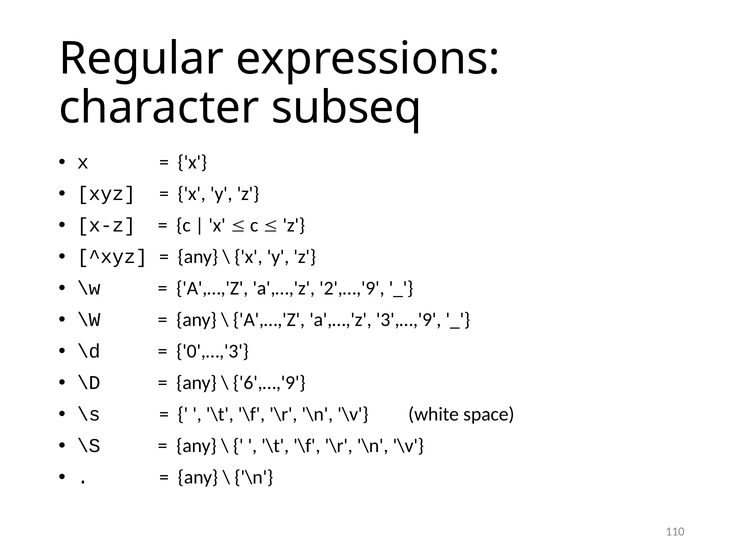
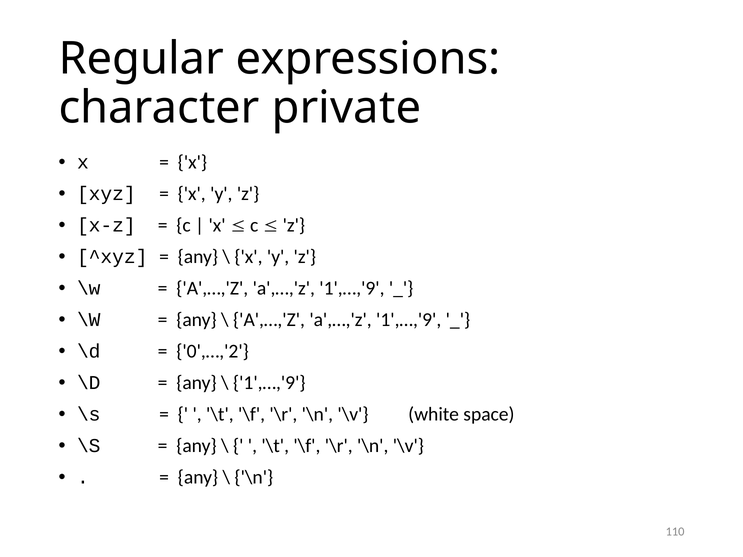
subseq: subseq -> private
2',…,'9 at (352, 289): 2',…,'9 -> 1',…,'9
3',…,'9 at (409, 320): 3',…,'9 -> 1',…,'9
0',…,'3: 0',…,'3 -> 0',…,'2
6',…,'9 at (269, 383): 6',…,'9 -> 1',…,'9
